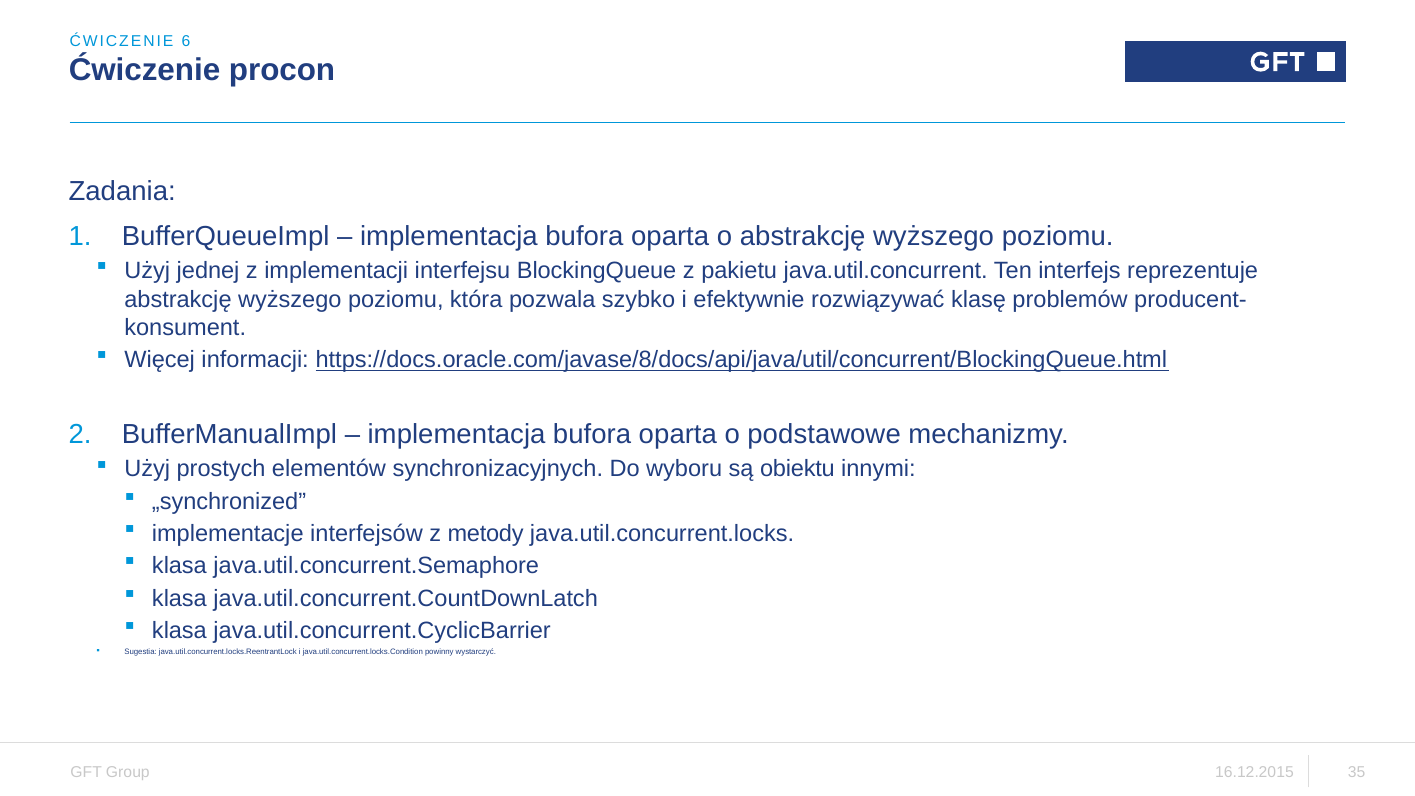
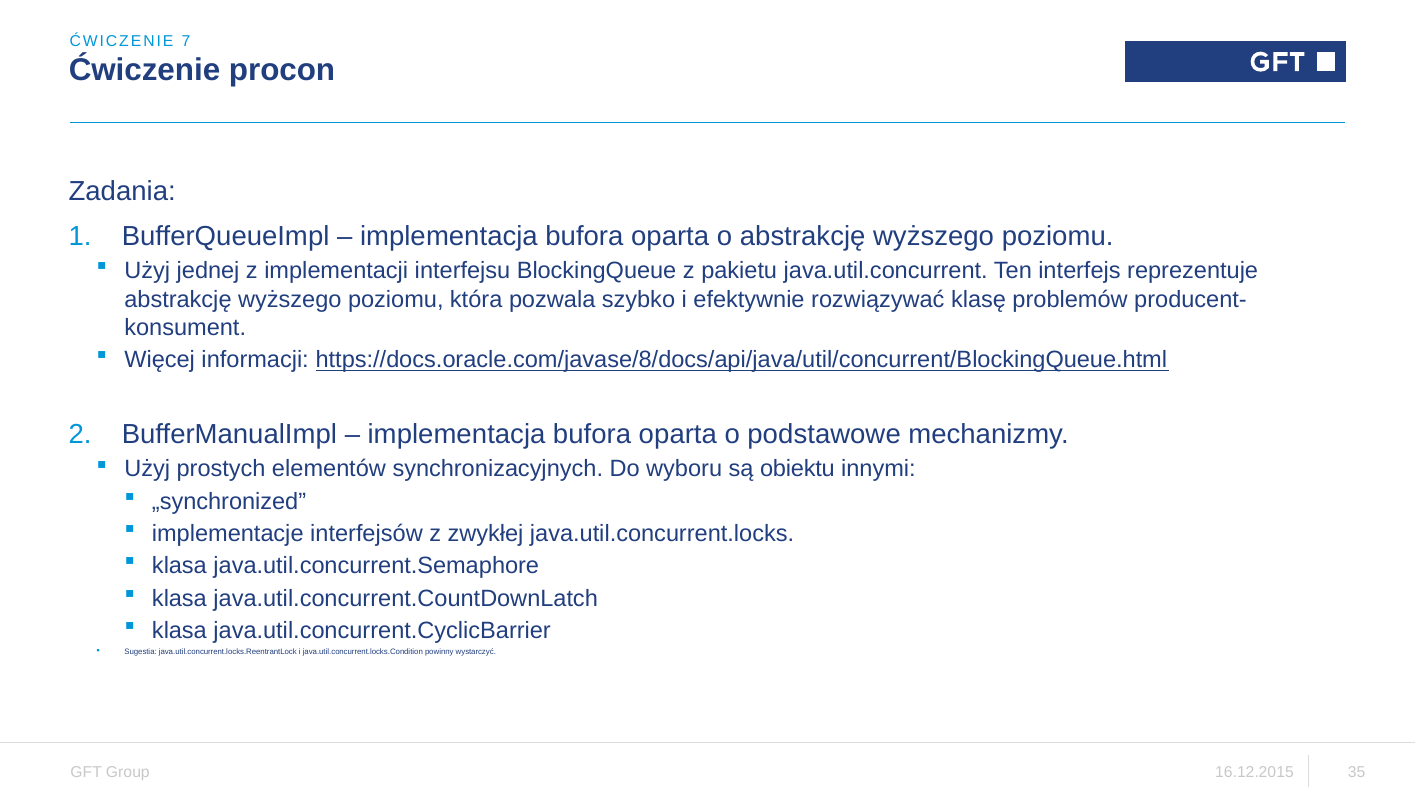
6: 6 -> 7
metody: metody -> zwykłej
